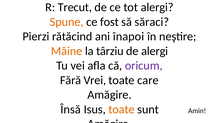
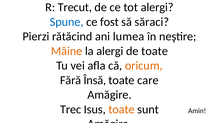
Spune colour: orange -> blue
înapoi: înapoi -> lumea
la târziu: târziu -> alergi
de alergi: alergi -> toate
oricum colour: purple -> orange
Vrei: Vrei -> Însă
Însă: Însă -> Trec
